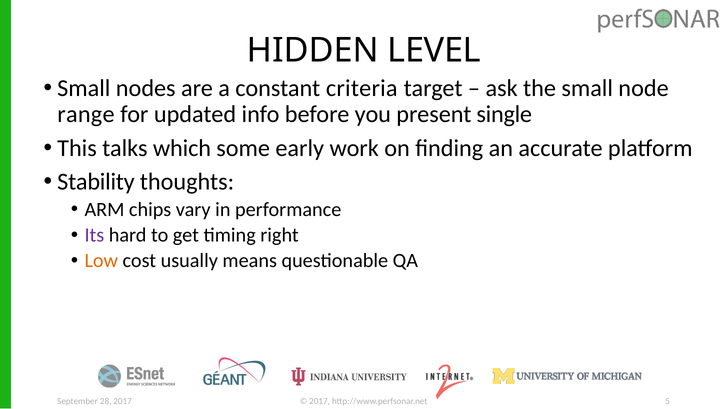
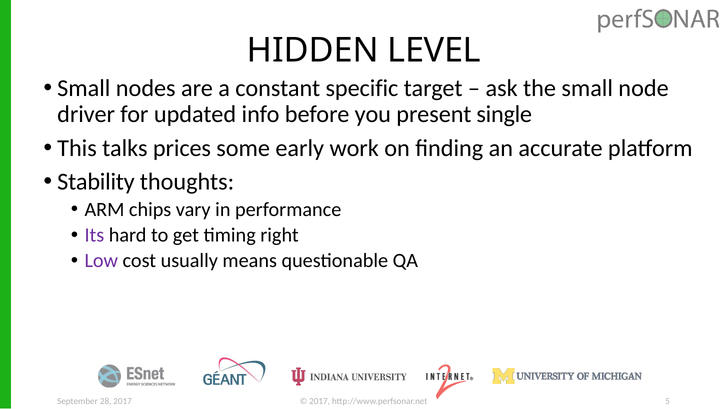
criteria: criteria -> specific
range: range -> driver
which: which -> prices
Low colour: orange -> purple
